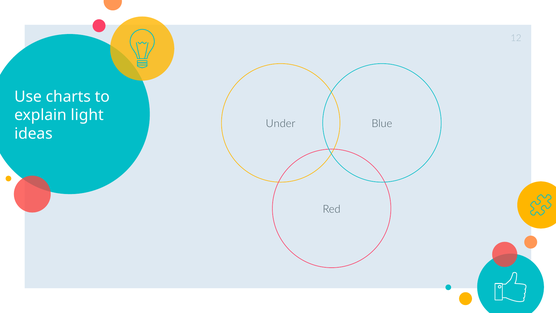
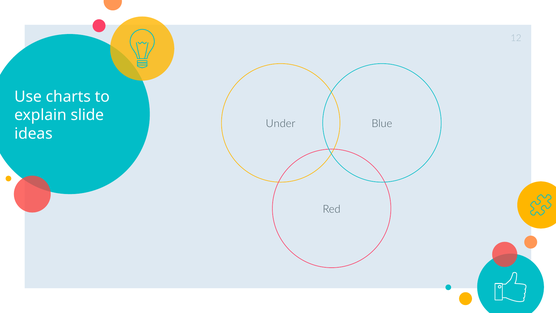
light: light -> slide
